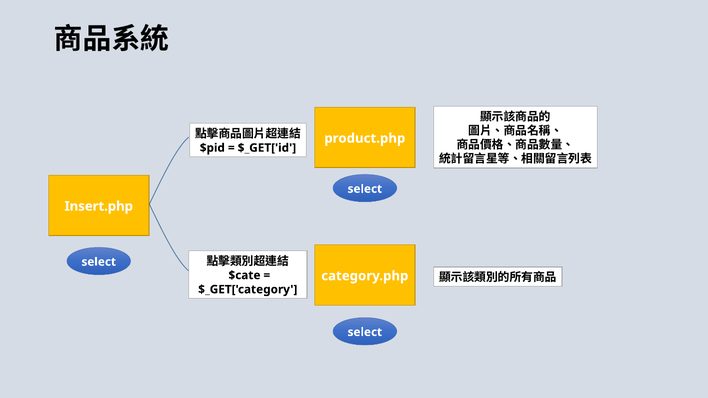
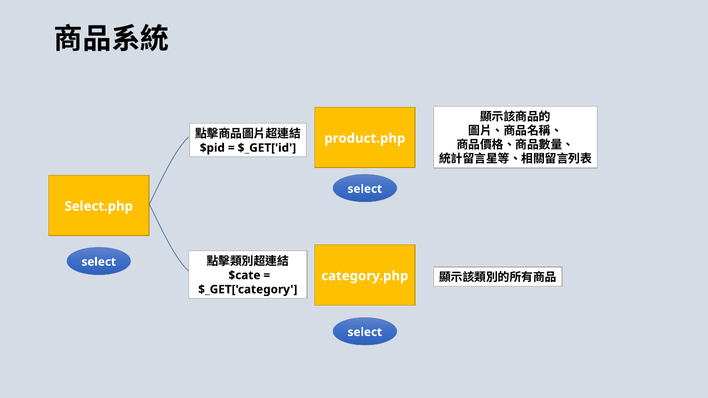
Insert.php: Insert.php -> Select.php
